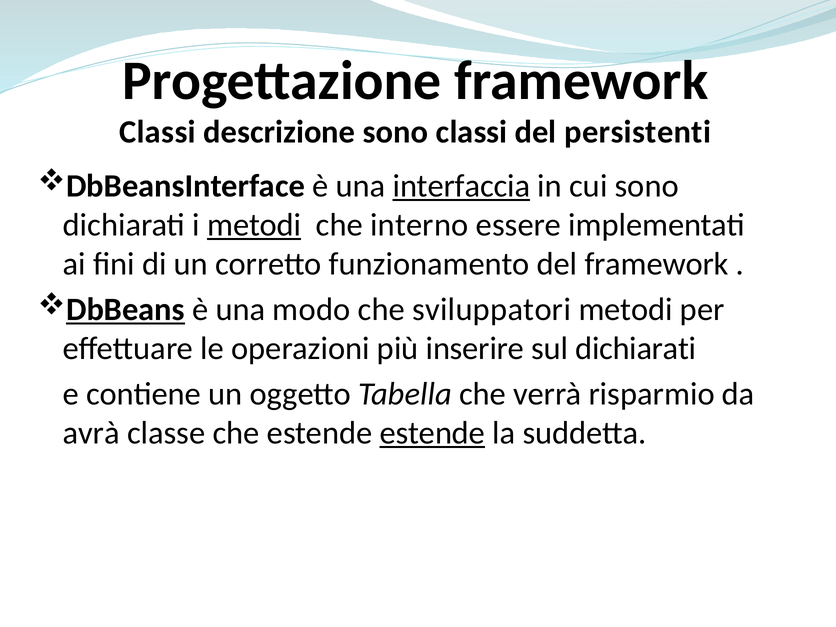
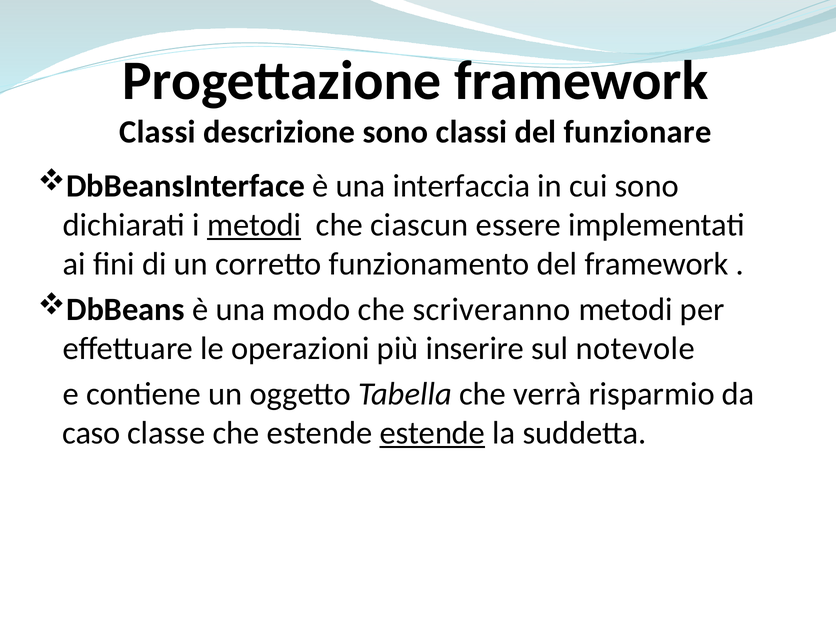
persistenti: persistenti -> funzionare
interfaccia underline: present -> none
interno: interno -> ciascun
DbBeans underline: present -> none
sviluppatori: sviluppatori -> scriveranno
sul dichiarati: dichiarati -> notevole
avrà: avrà -> caso
